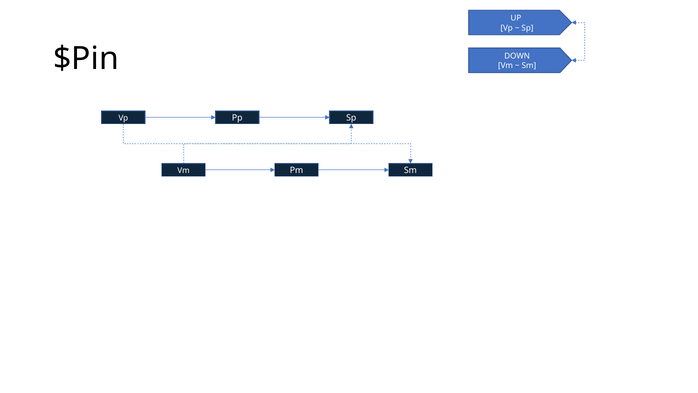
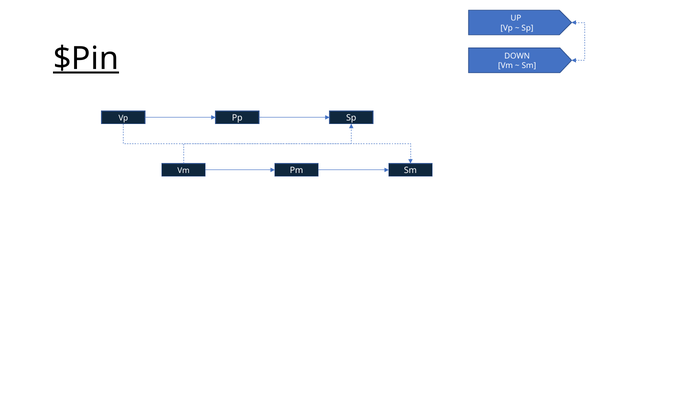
$Pin underline: none -> present
